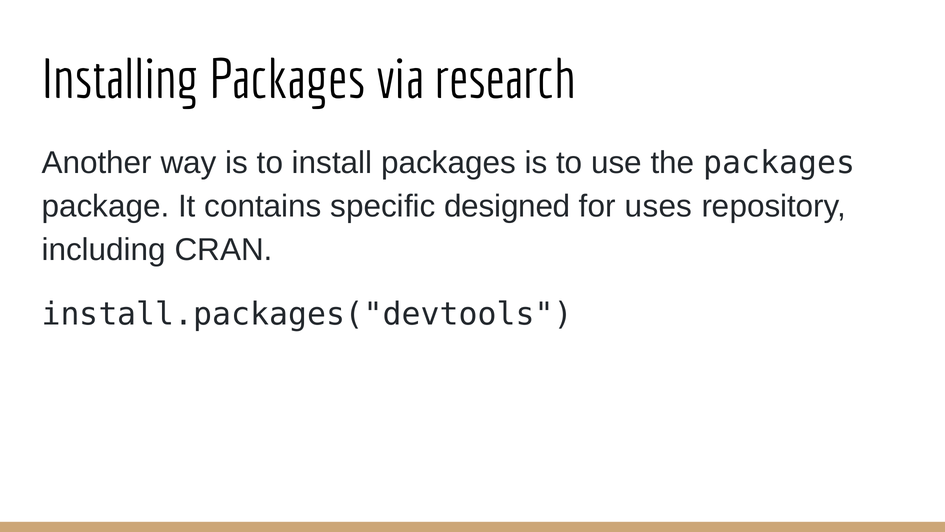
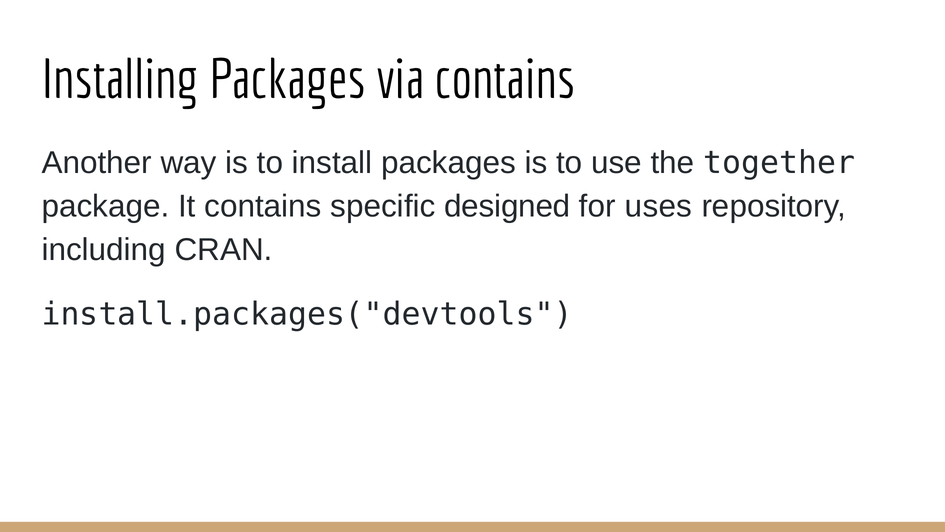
via research: research -> contains
the packages: packages -> together
